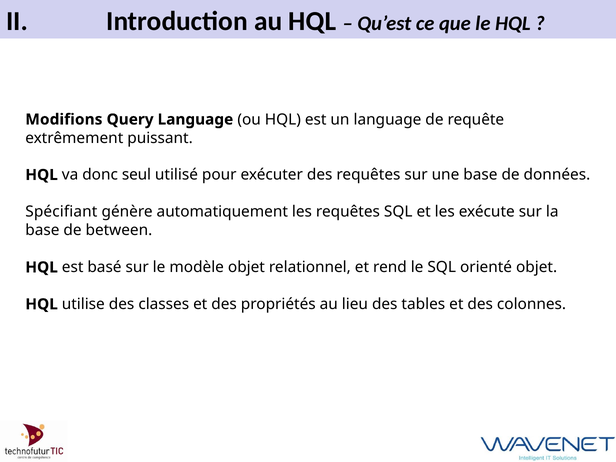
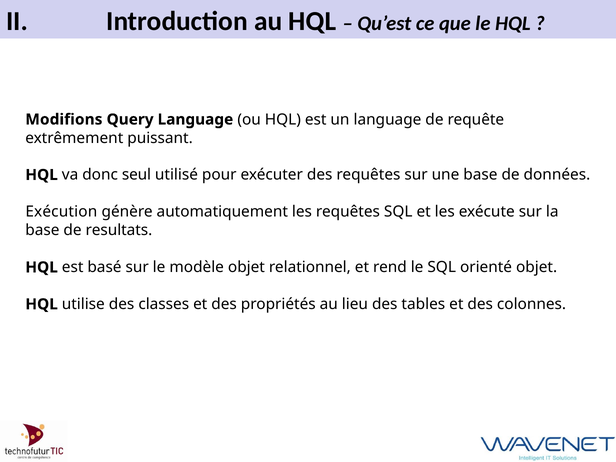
Spécifiant: Spécifiant -> Exécution
between: between -> resultats
